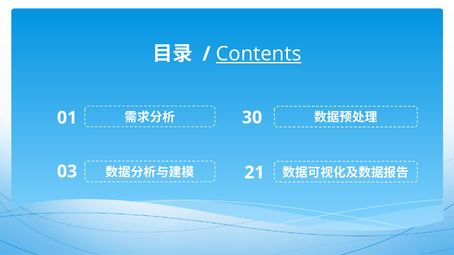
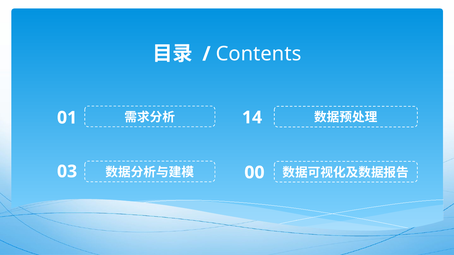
Contents underline: present -> none
30: 30 -> 14
21: 21 -> 00
